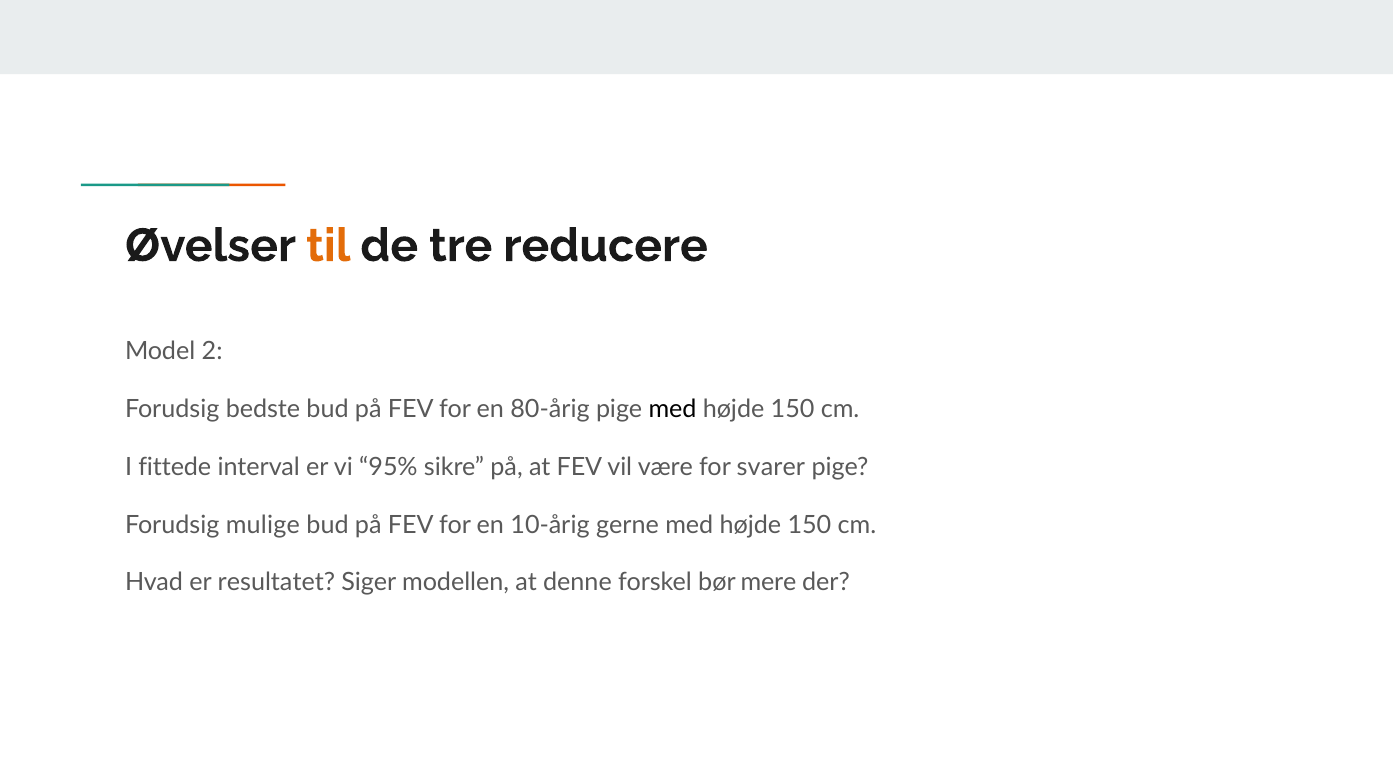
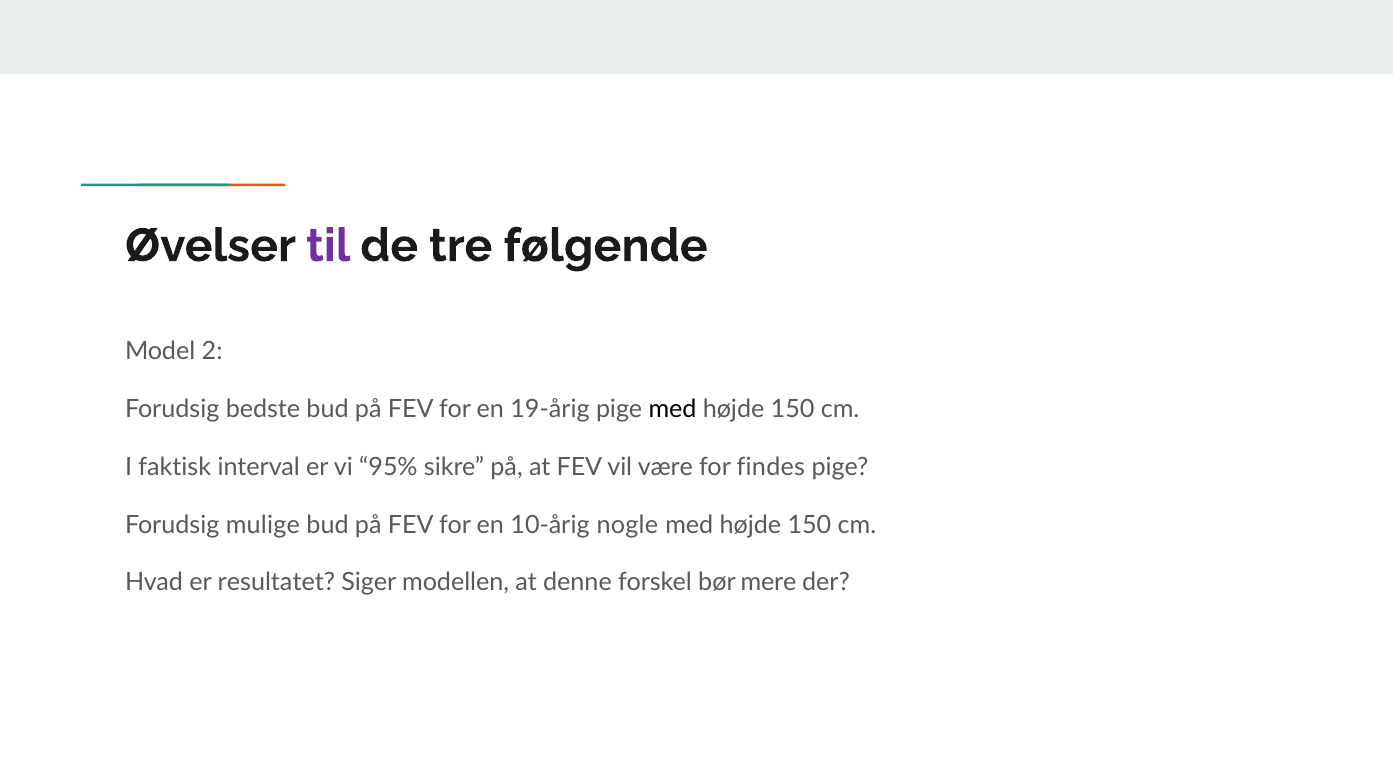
til colour: orange -> purple
reducere: reducere -> følgende
80-årig: 80-årig -> 19-årig
fittede: fittede -> faktisk
svarer: svarer -> findes
gerne: gerne -> nogle
